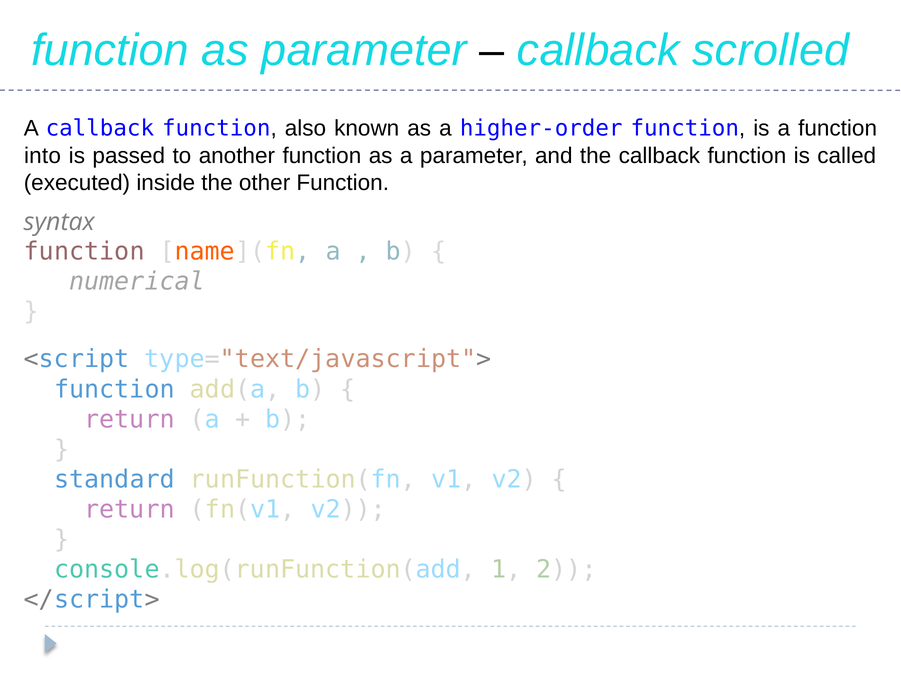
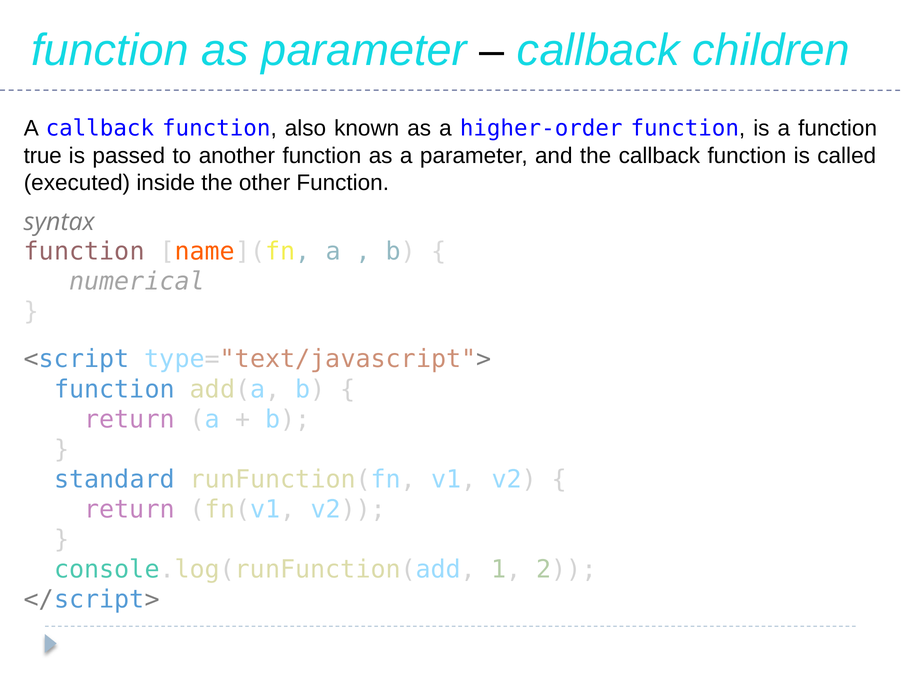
scrolled: scrolled -> children
into: into -> true
